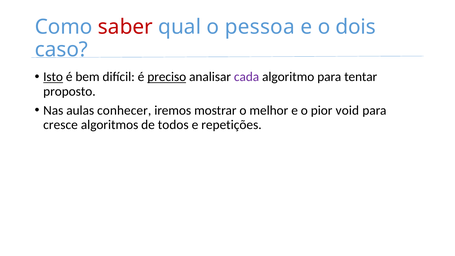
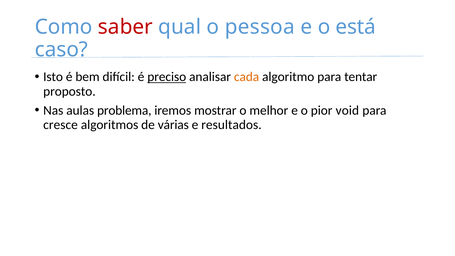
dois: dois -> está
Isto underline: present -> none
cada colour: purple -> orange
conhecer: conhecer -> problema
todos: todos -> várias
repetições: repetições -> resultados
